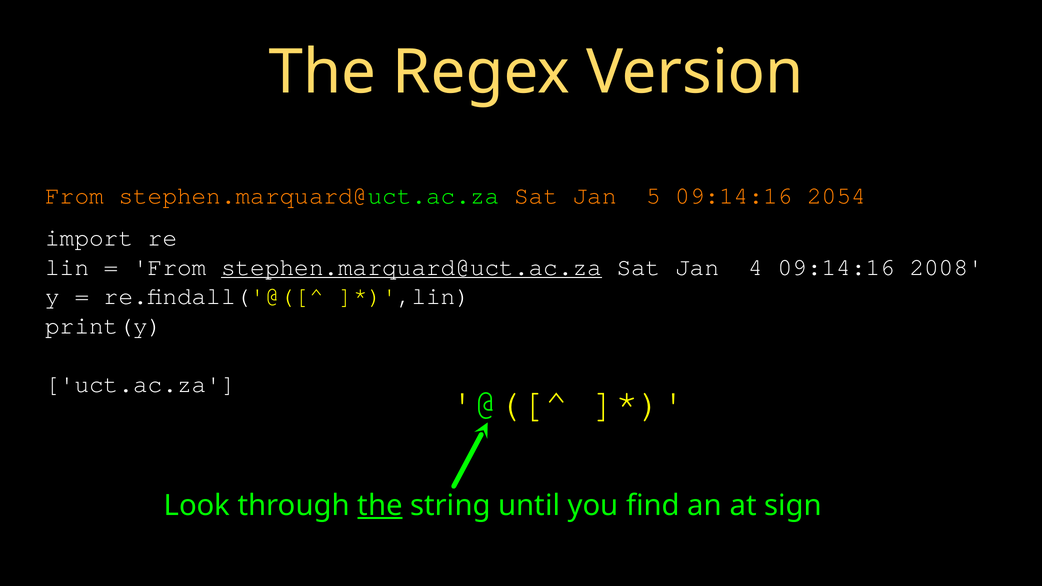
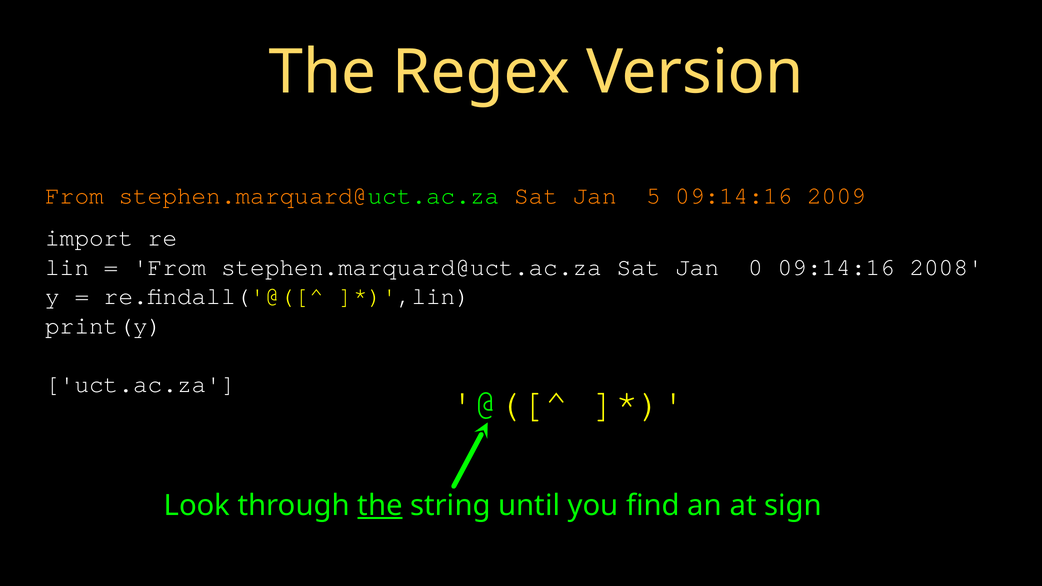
2054: 2054 -> 2009
stephen.marquard@uct.ac.za at (412, 267) underline: present -> none
4: 4 -> 0
